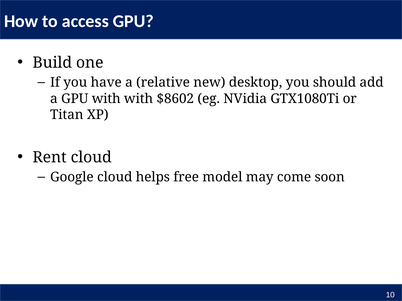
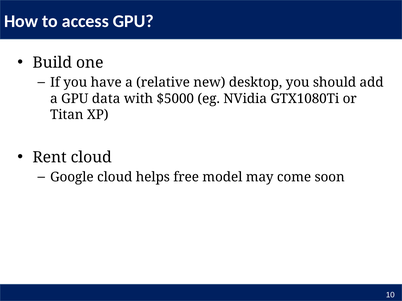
GPU with: with -> data
$8602: $8602 -> $5000
